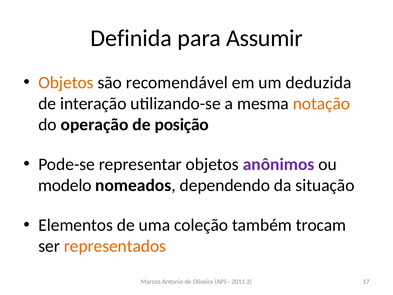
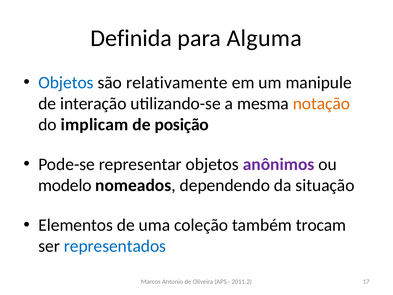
Assumir: Assumir -> Alguma
Objetos at (66, 82) colour: orange -> blue
recomendável: recomendável -> relativamente
deduzida: deduzida -> manipule
operação: operação -> implicam
representados colour: orange -> blue
